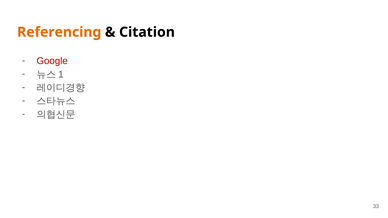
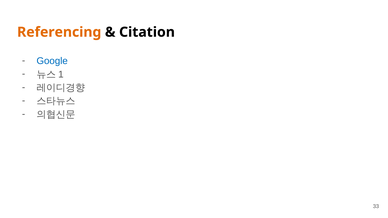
Google colour: red -> blue
